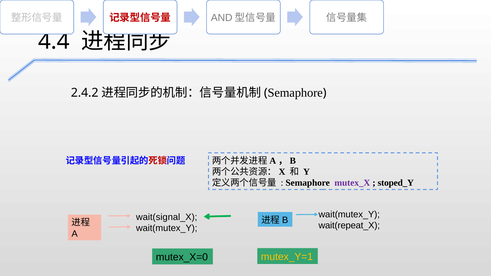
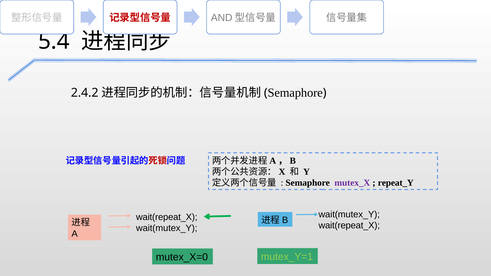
4.4: 4.4 -> 5.4
stoped_Y: stoped_Y -> repeat_Y
wait(signal_X at (167, 217): wait(signal_X -> wait(repeat_X
mutex_Y=1 colour: yellow -> light green
